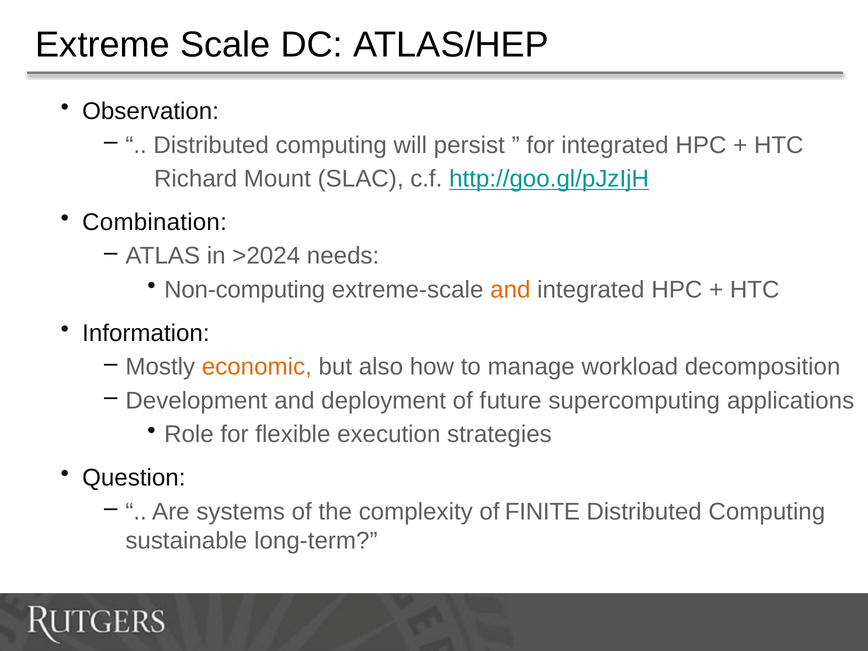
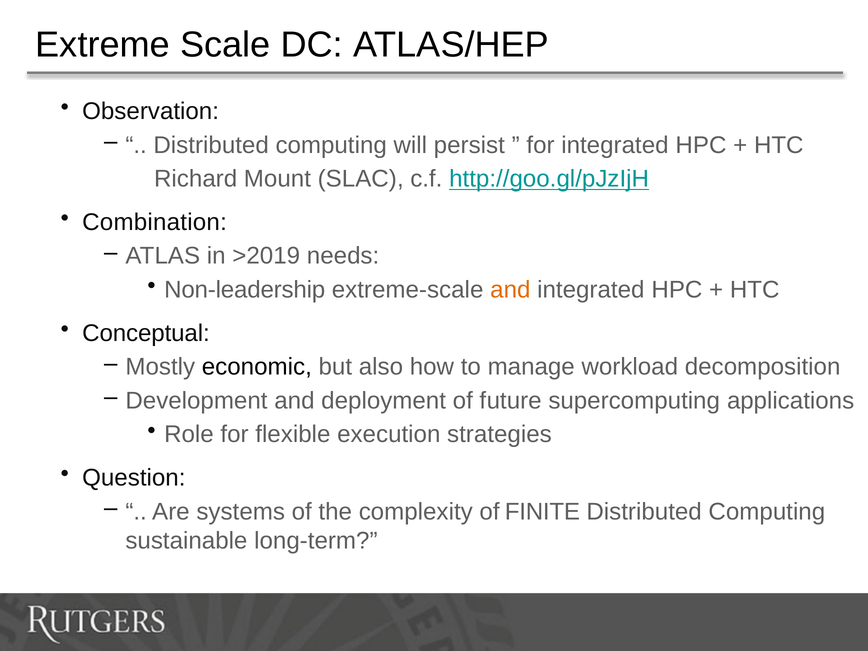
>2024: >2024 -> >2019
Non-computing: Non-computing -> Non-leadership
Information: Information -> Conceptual
economic colour: orange -> black
